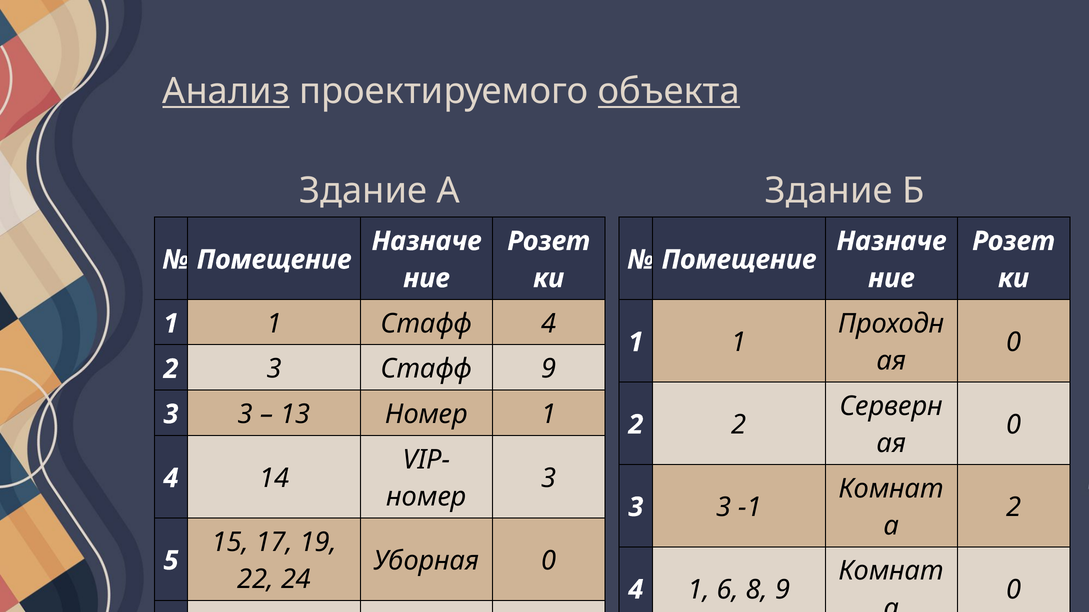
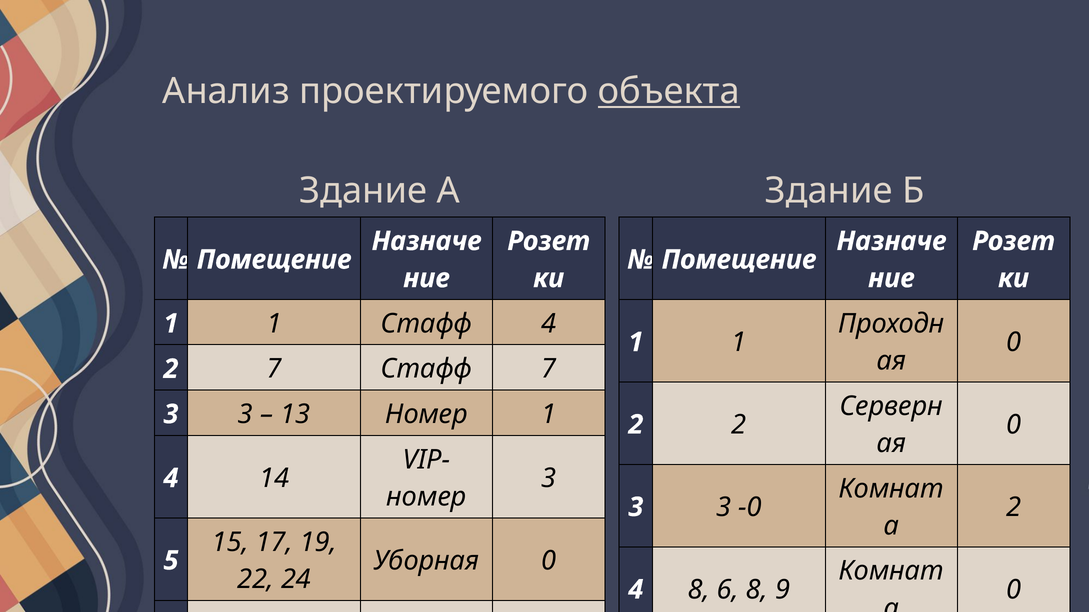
Анализ underline: present -> none
2 3: 3 -> 7
Стафф 9: 9 -> 7
-1: -1 -> -0
4 1: 1 -> 8
